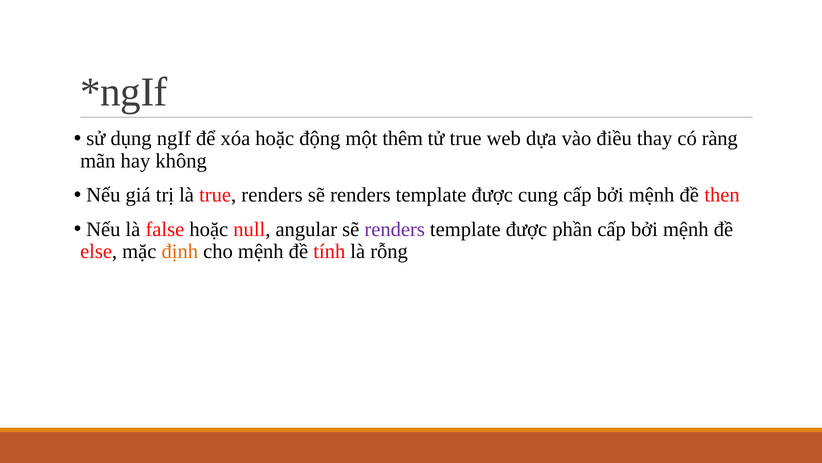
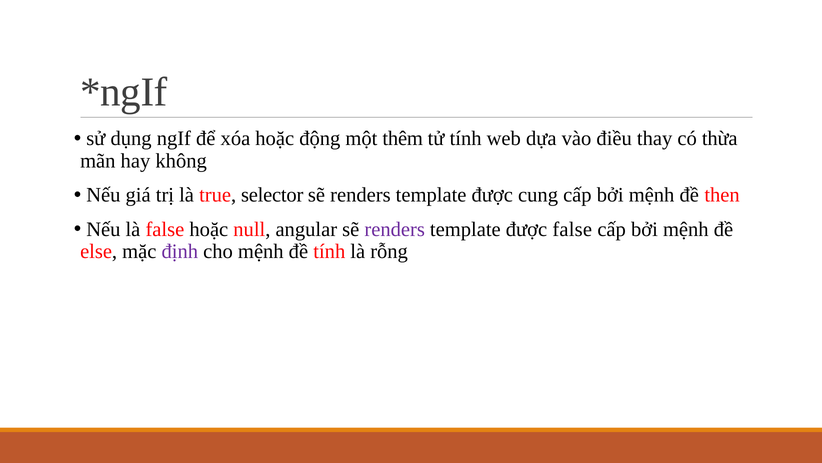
tử true: true -> tính
ràng: ràng -> thừa
true renders: renders -> selector
được phần: phần -> false
định colour: orange -> purple
